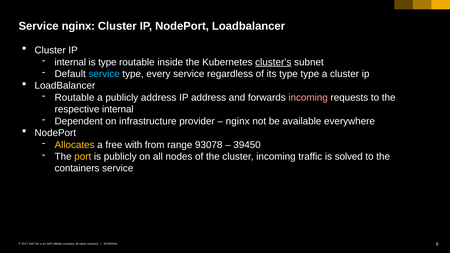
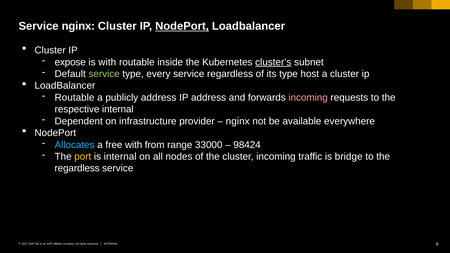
NodePort at (182, 26) underline: none -> present
internal at (70, 62): internal -> expose
is type: type -> with
service at (104, 74) colour: light blue -> light green
type type: type -> host
Allocates colour: yellow -> light blue
93078: 93078 -> 33000
39450: 39450 -> 98424
is publicly: publicly -> internal
solved: solved -> bridge
containers at (77, 168): containers -> regardless
